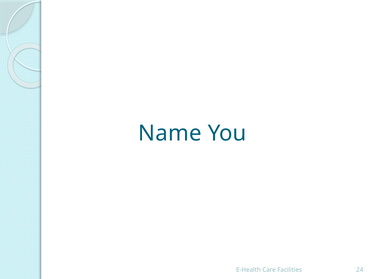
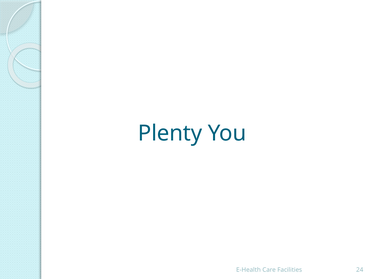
Name: Name -> Plenty
